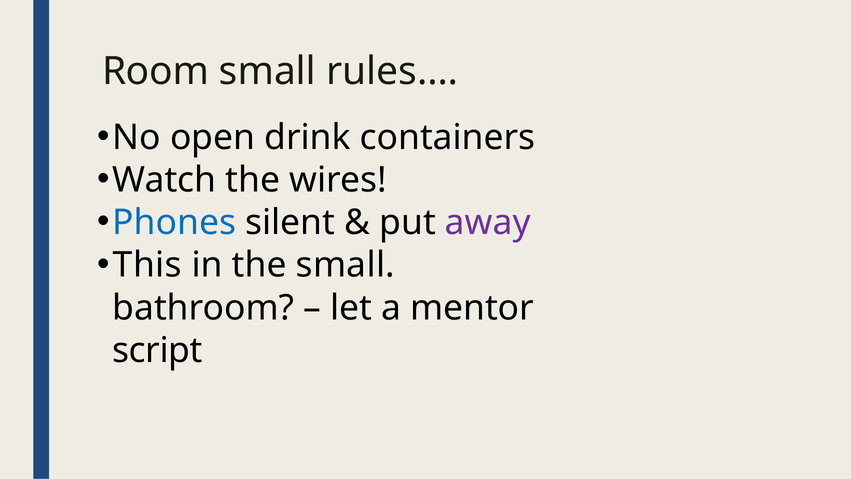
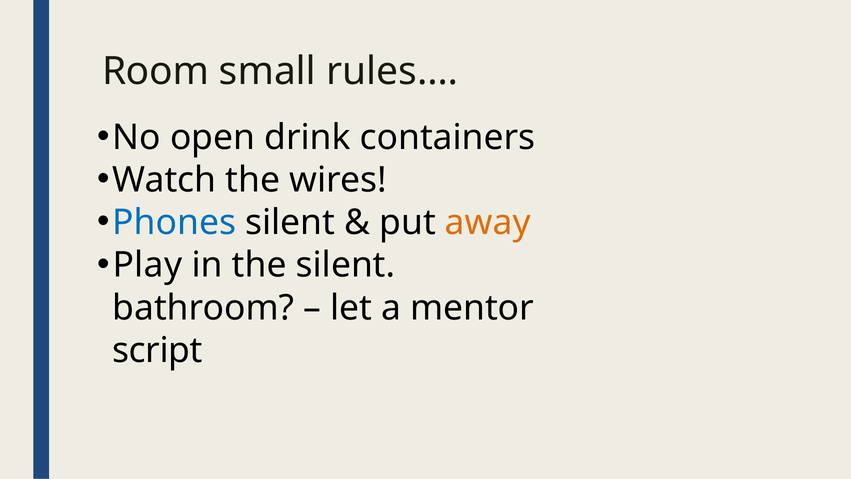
away colour: purple -> orange
This: This -> Play
the small: small -> silent
